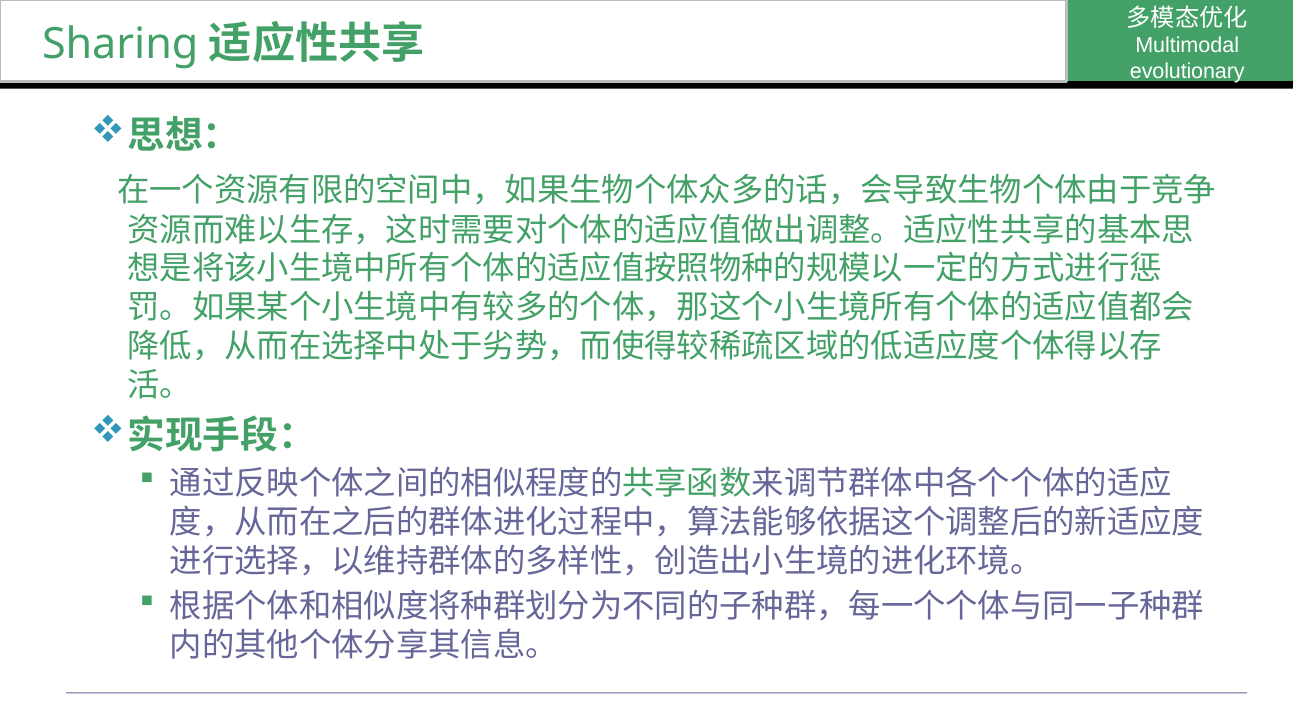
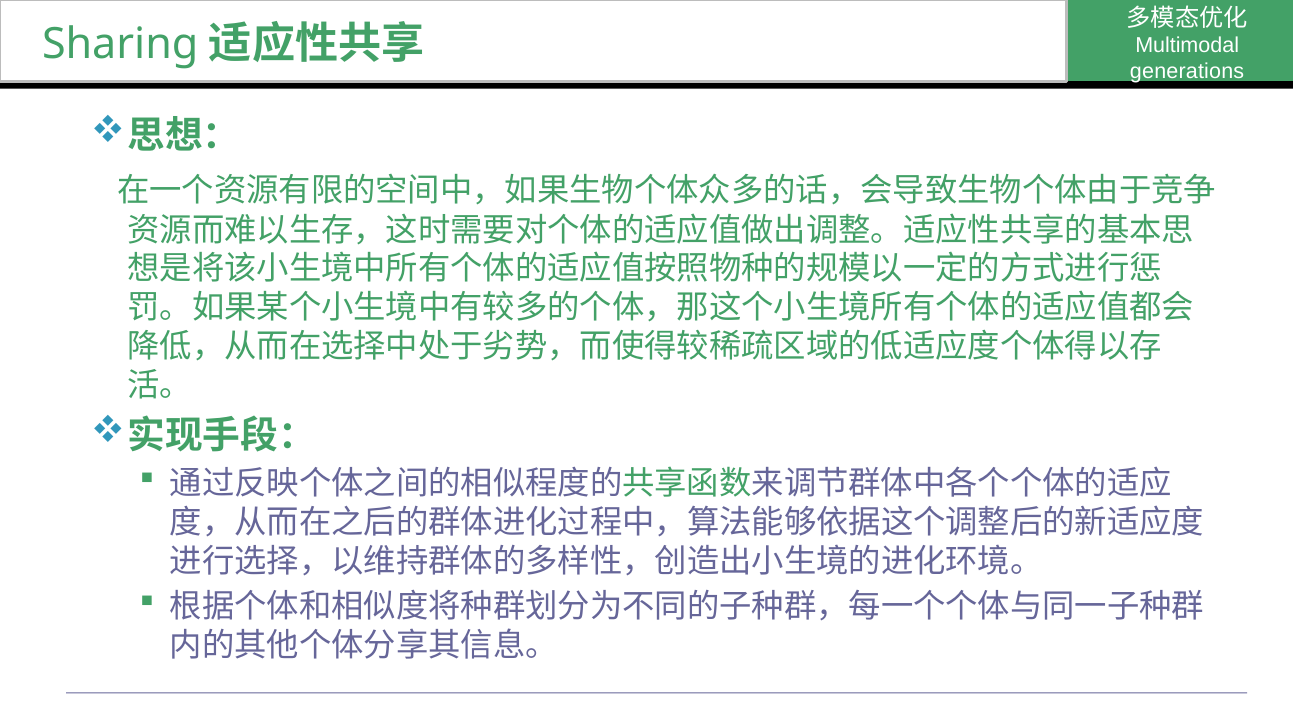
evolutionary: evolutionary -> generations
